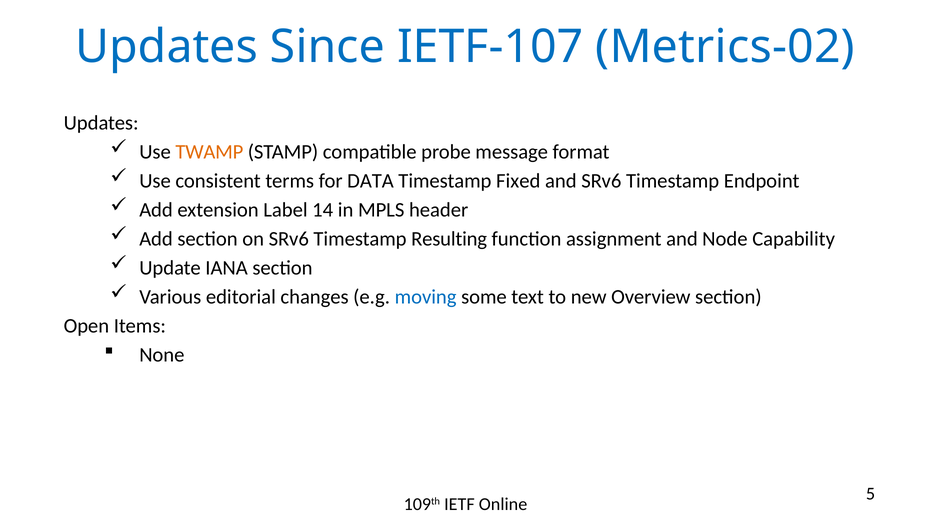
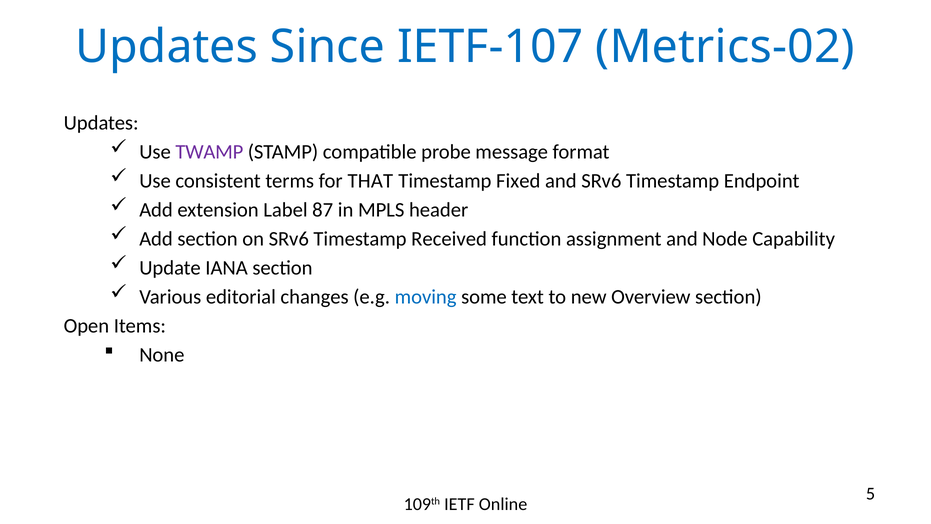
TWAMP colour: orange -> purple
DATA: DATA -> THAT
14: 14 -> 87
Resulting: Resulting -> Received
